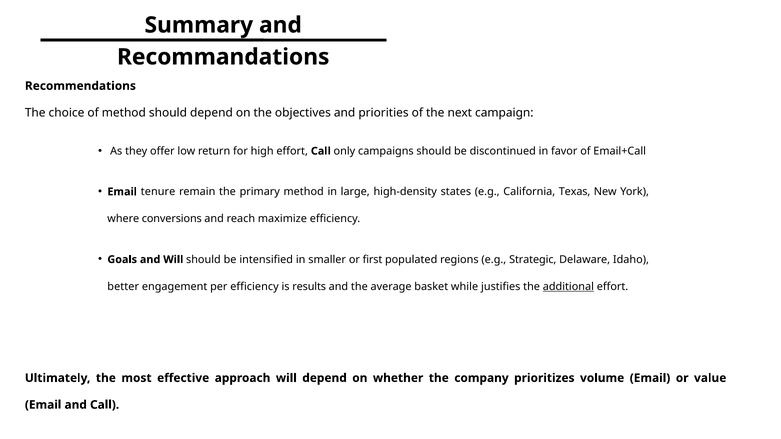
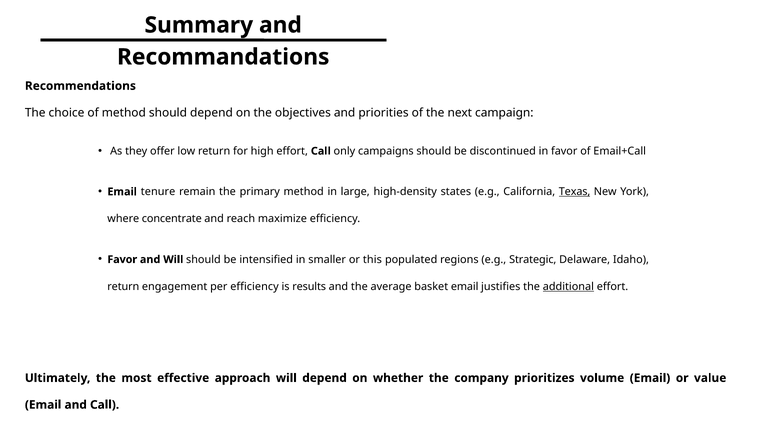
Texas underline: none -> present
conversions: conversions -> concentrate
Goals at (122, 260): Goals -> Favor
first: first -> this
better at (123, 287): better -> return
basket while: while -> email
